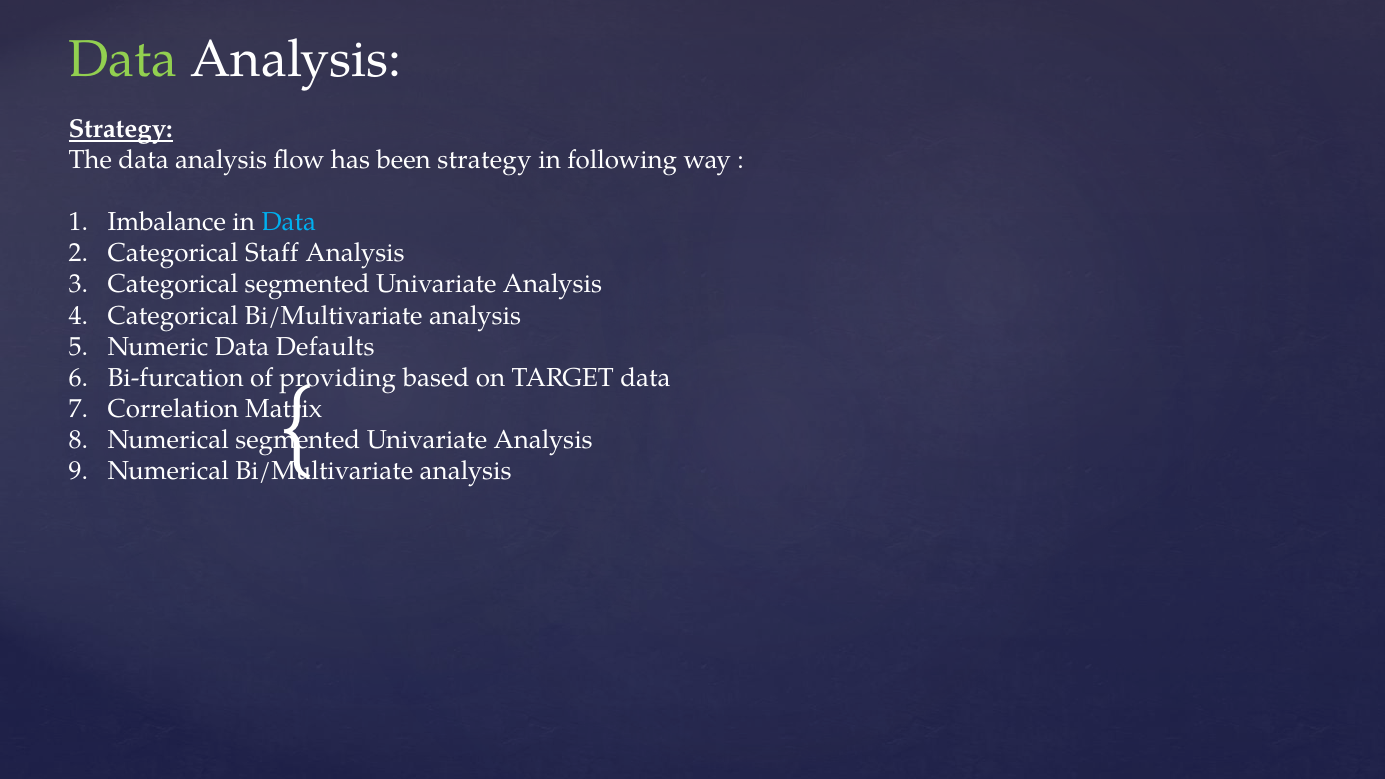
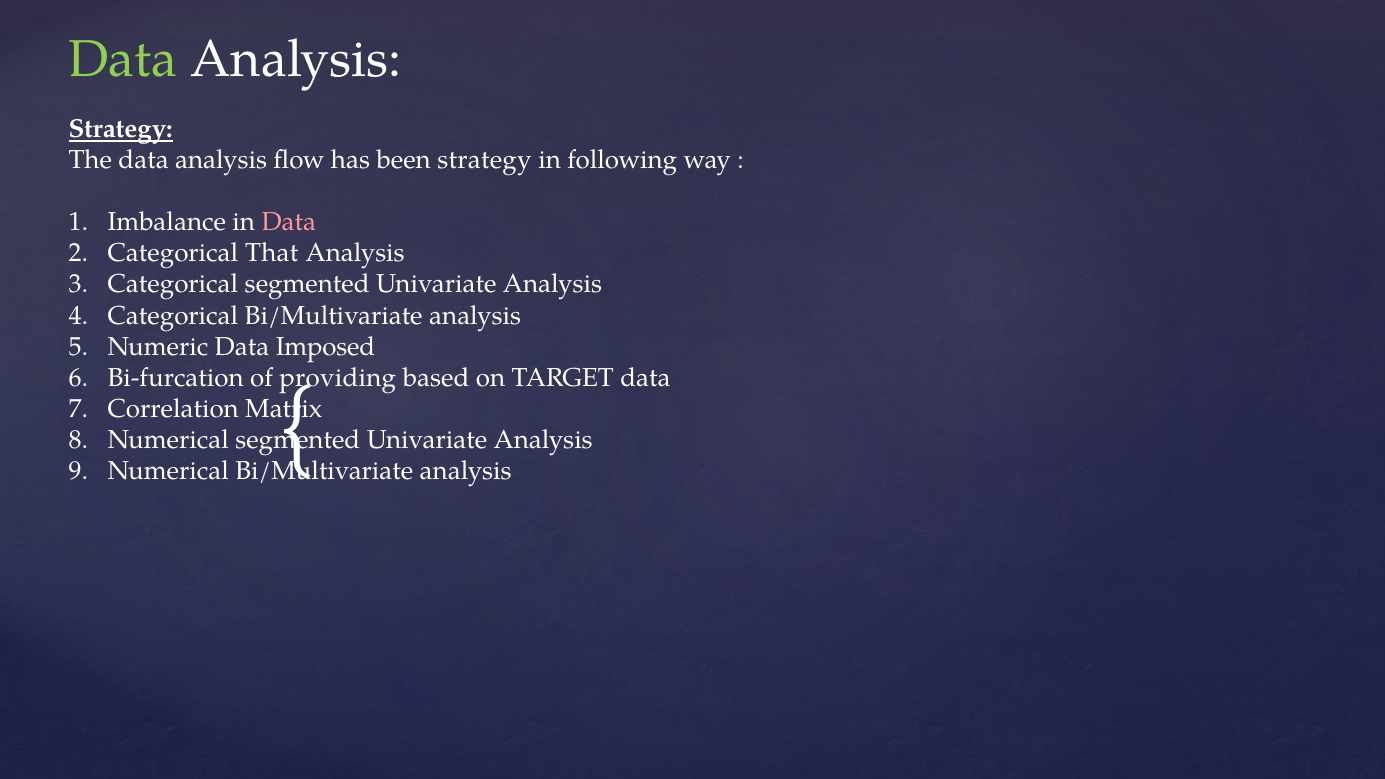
Data at (289, 222) colour: light blue -> pink
Staff: Staff -> That
Defaults: Defaults -> Imposed
